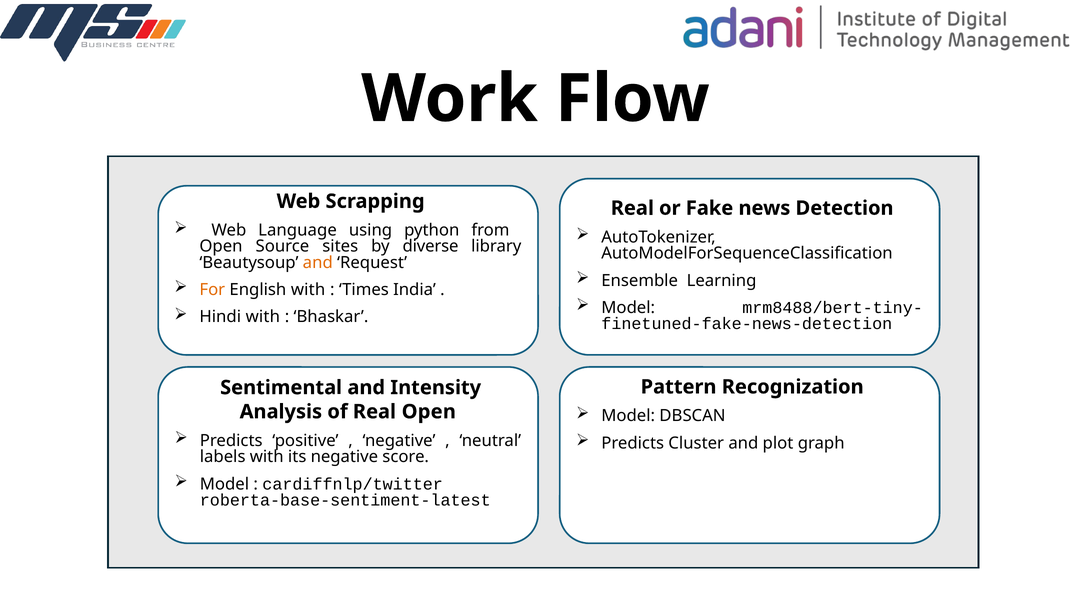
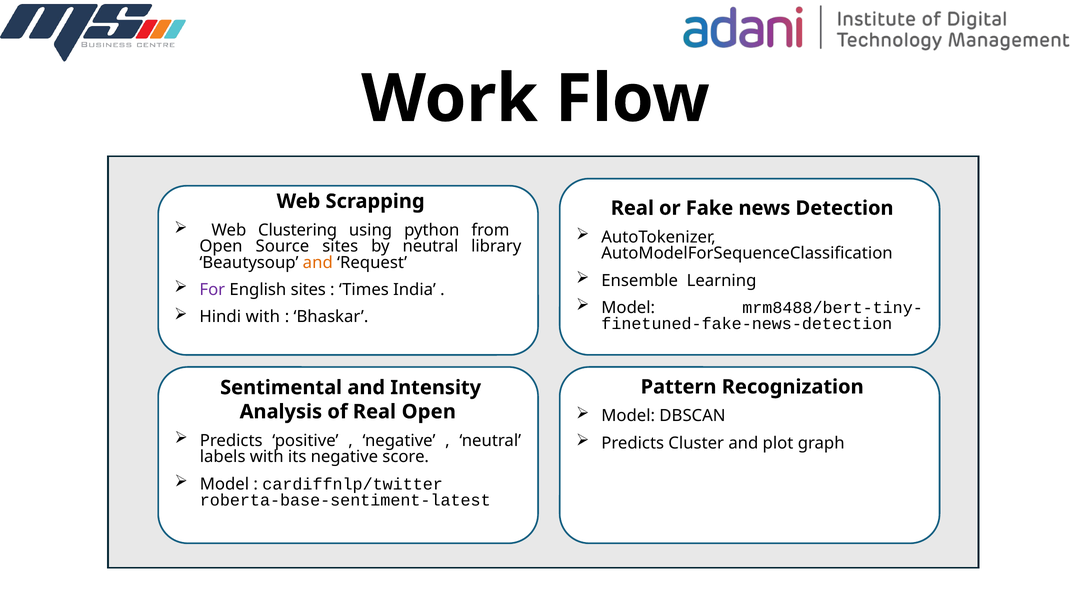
Language: Language -> Clustering
by diverse: diverse -> neutral
For colour: orange -> purple
English with: with -> sites
